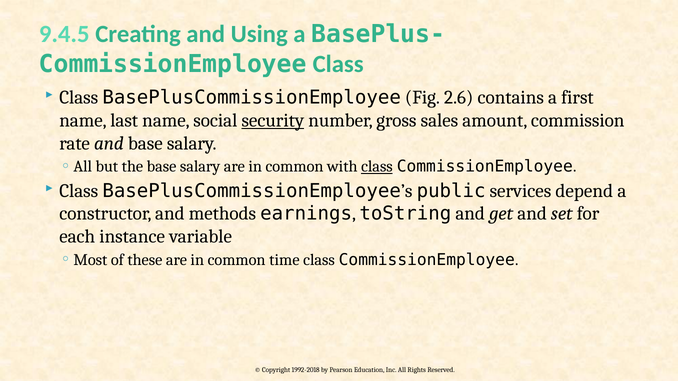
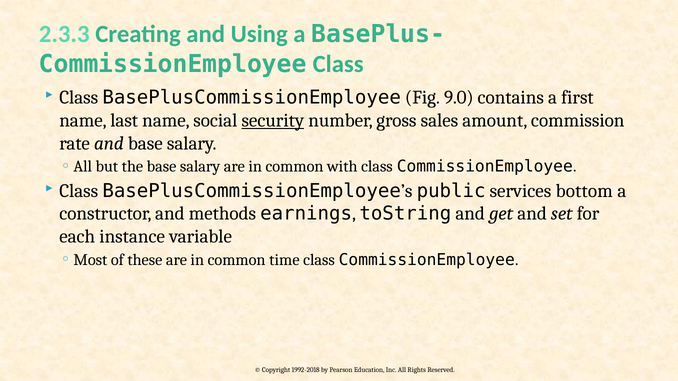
9.4.5: 9.4.5 -> 2.3.3
2.6: 2.6 -> 9.0
class at (377, 167) underline: present -> none
depend: depend -> bottom
